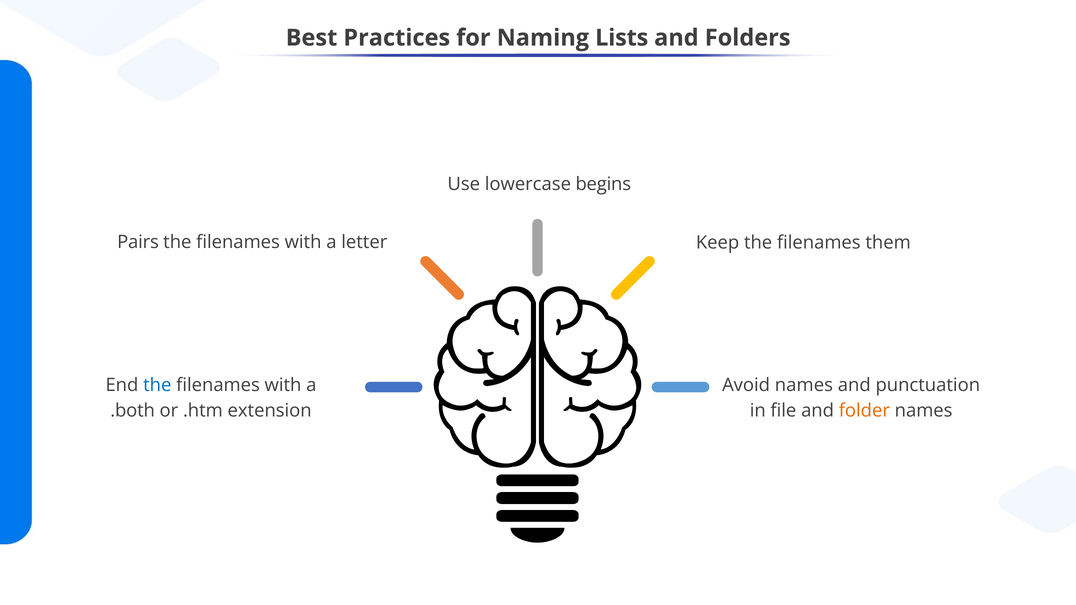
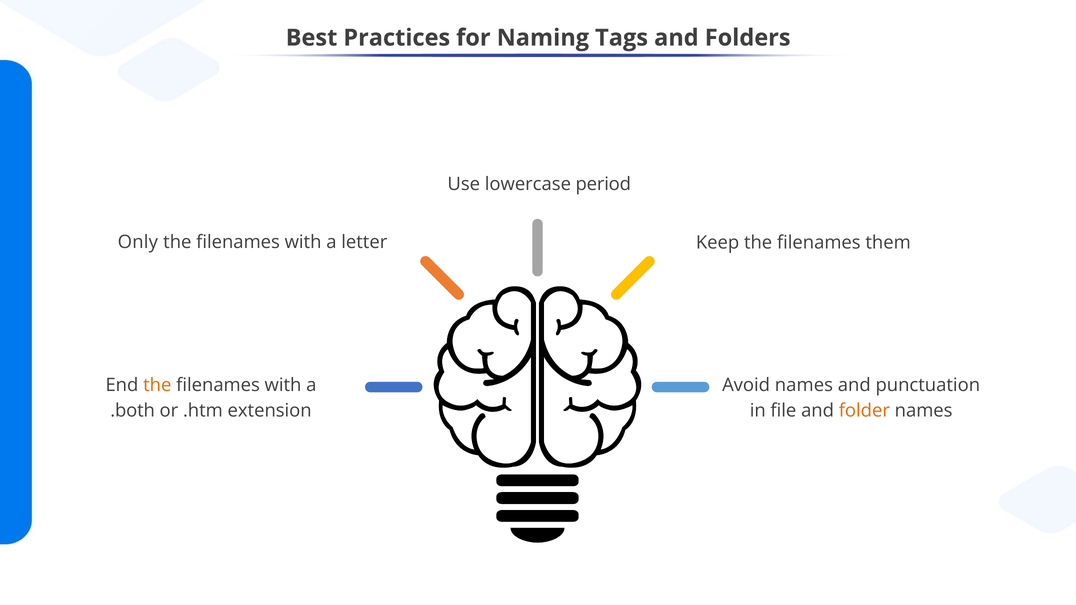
Lists: Lists -> Tags
begins: begins -> period
Pairs: Pairs -> Only
the at (157, 386) colour: blue -> orange
